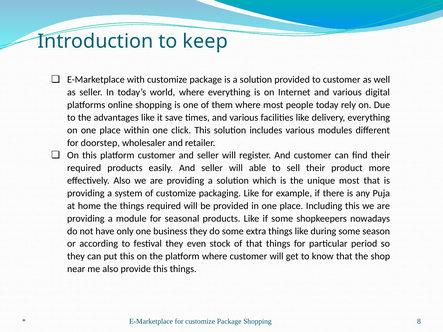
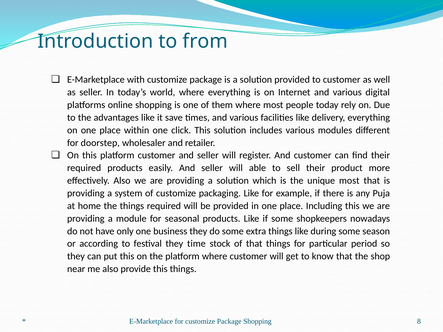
keep: keep -> from
even: even -> time
